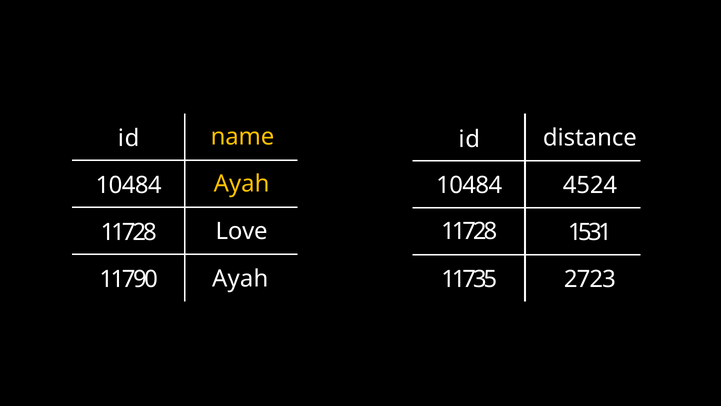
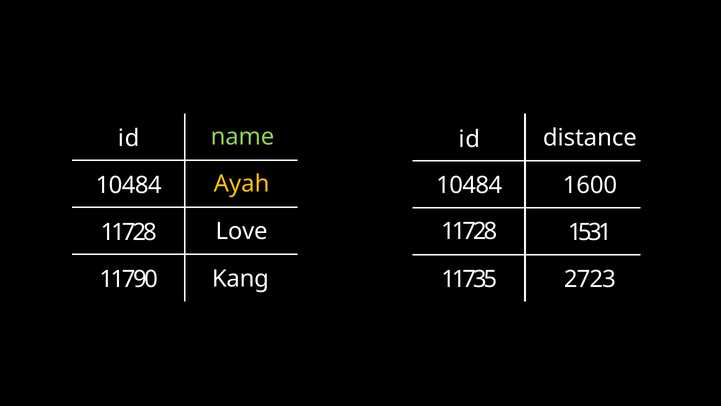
name colour: yellow -> light green
4524: 4524 -> 1600
11790 Ayah: Ayah -> Kang
